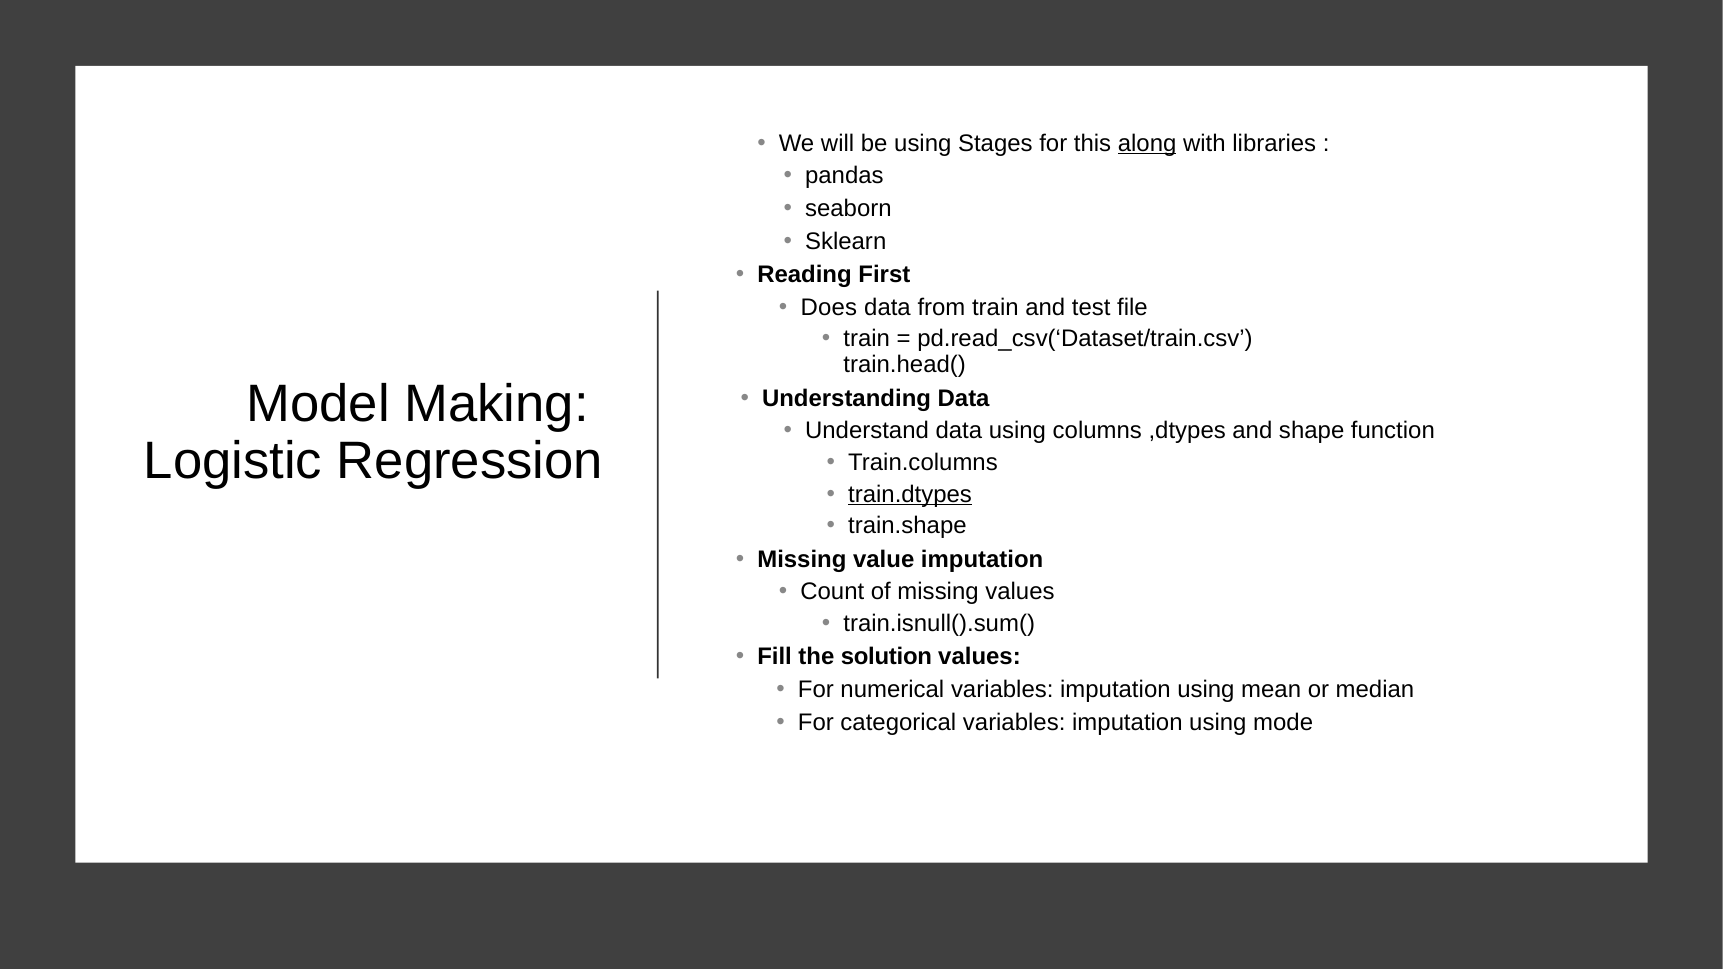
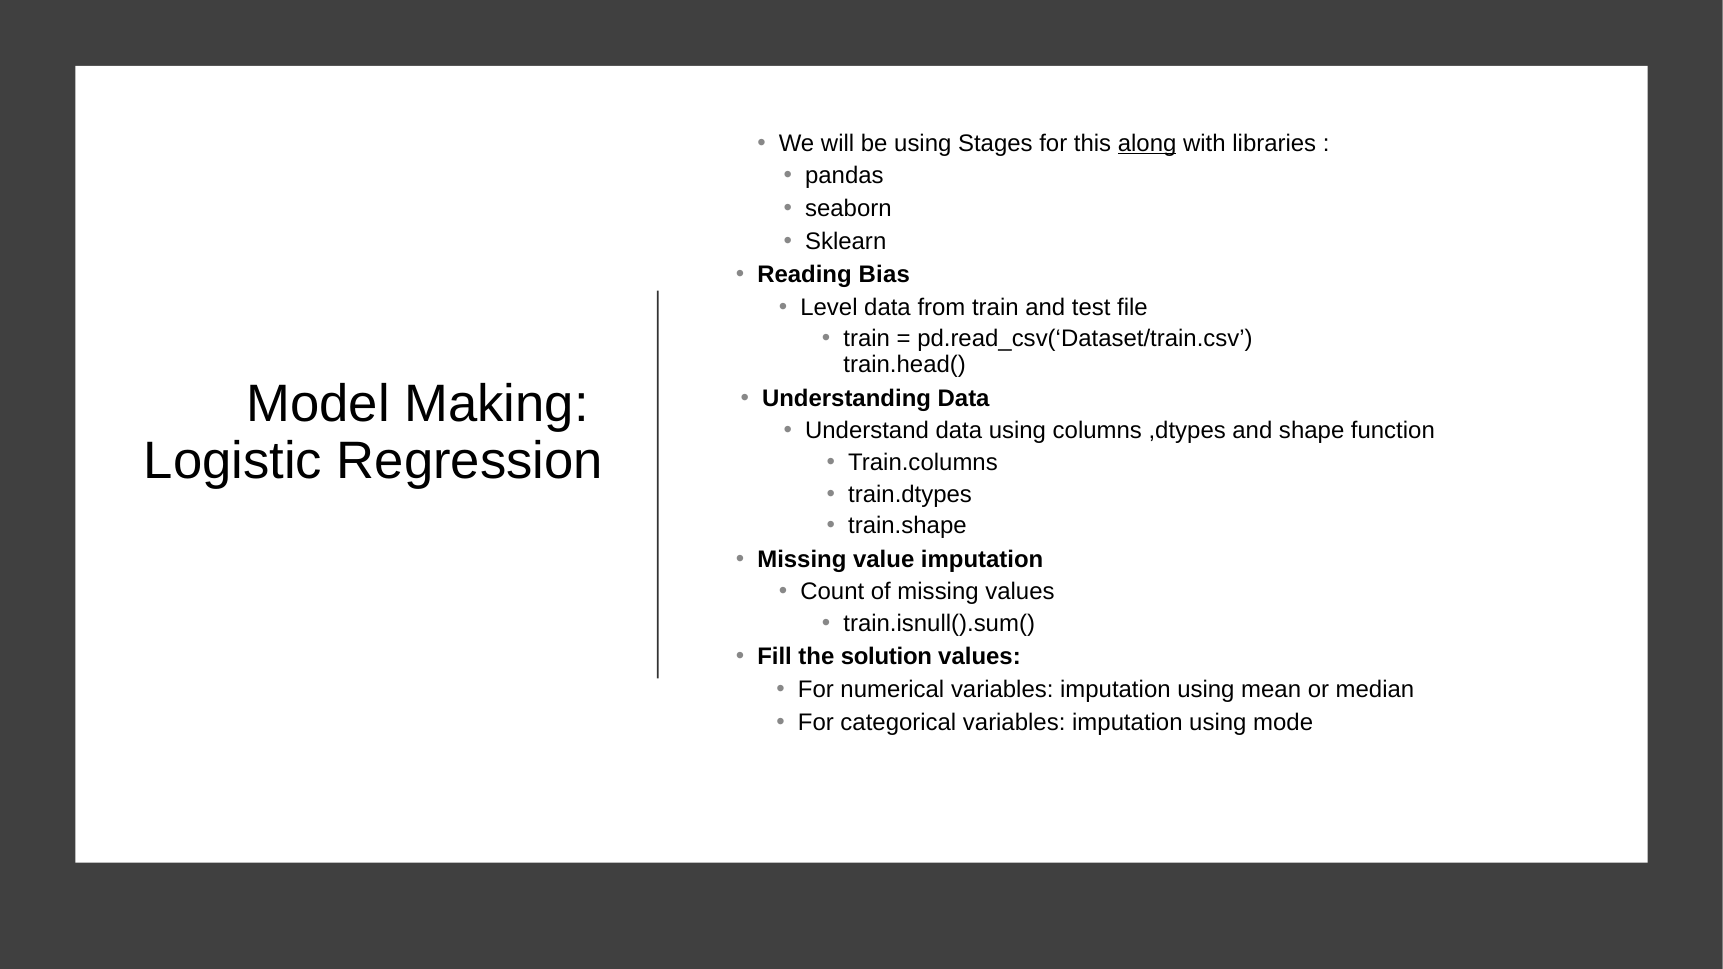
First: First -> Bias
Does: Does -> Level
train.dtypes underline: present -> none
